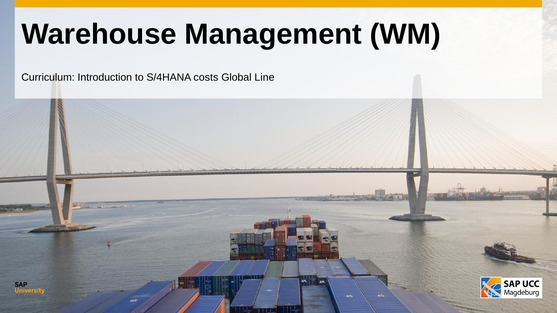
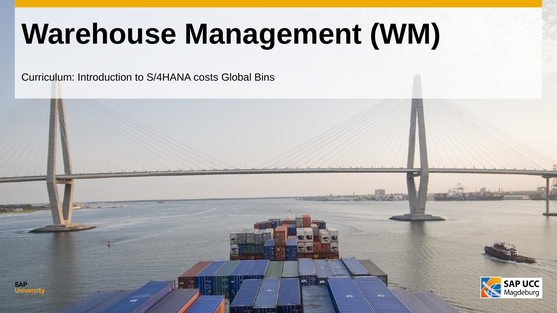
Line: Line -> Bins
